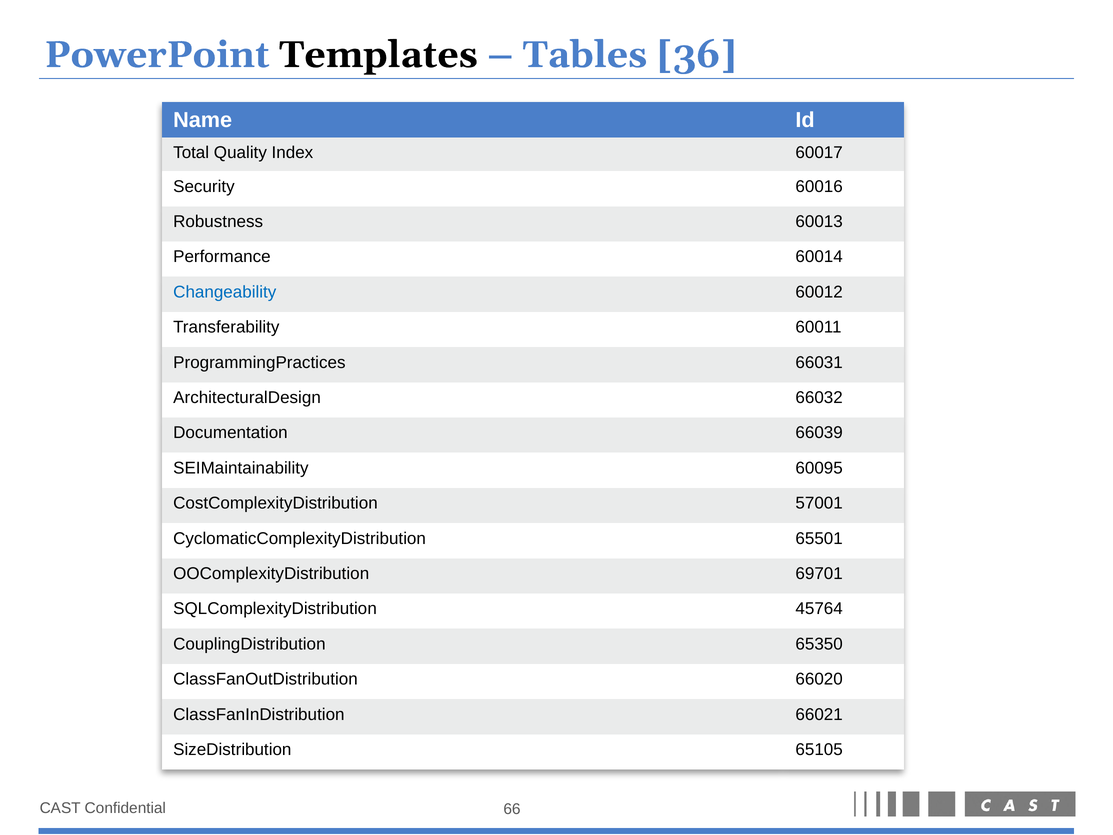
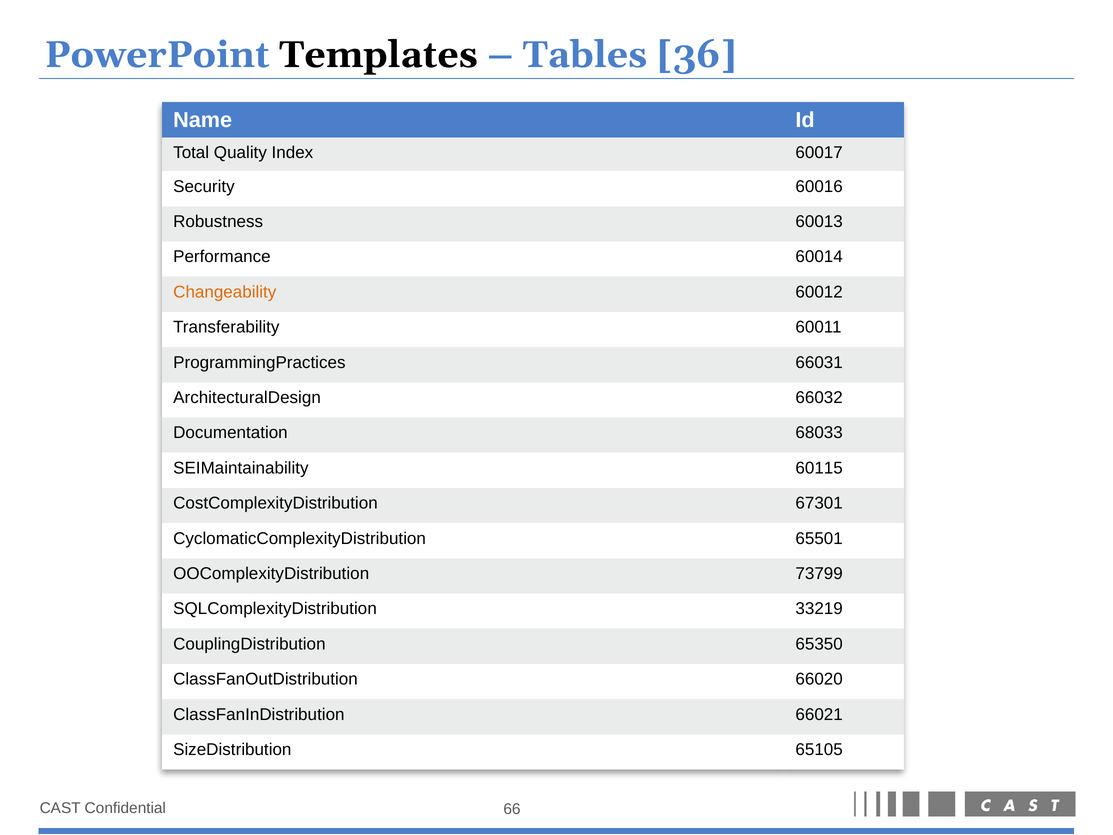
Changeability colour: blue -> orange
66039: 66039 -> 68033
60095: 60095 -> 60115
57001: 57001 -> 67301
69701: 69701 -> 73799
45764: 45764 -> 33219
